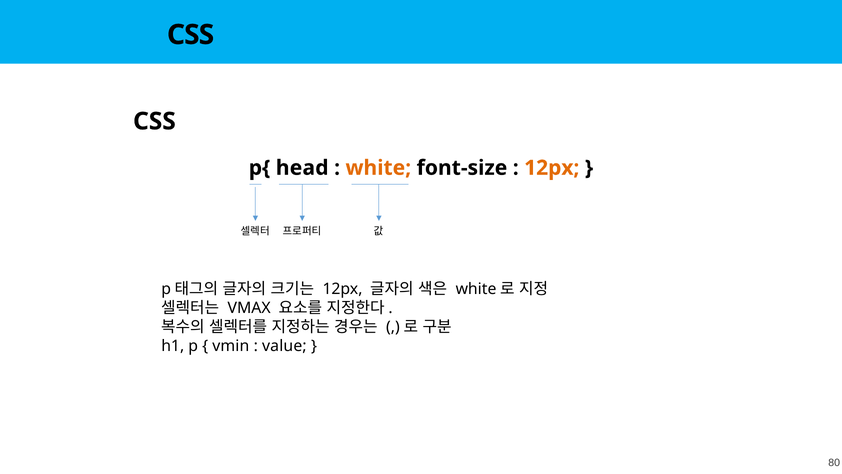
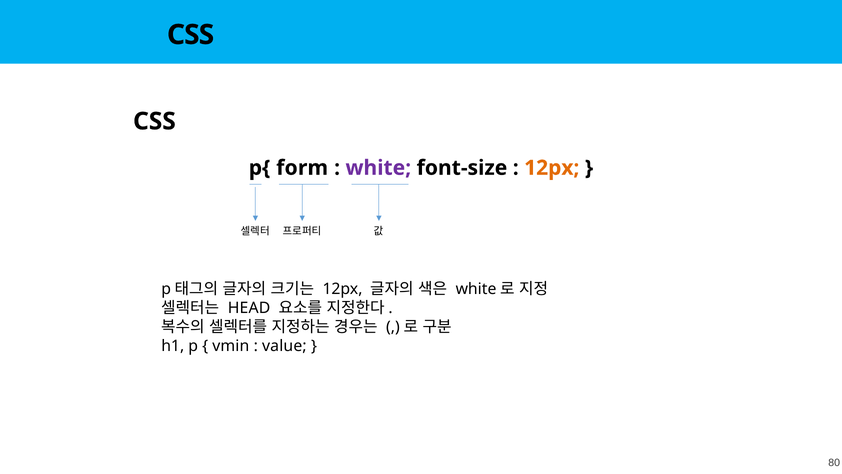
head: head -> form
white colour: orange -> purple
VMAX: VMAX -> HEAD
